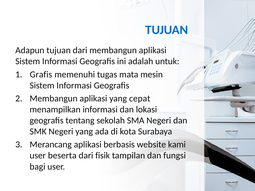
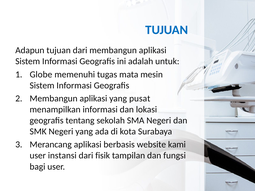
Grafis: Grafis -> Globe
cepat: cepat -> pusat
beserta: beserta -> instansi
